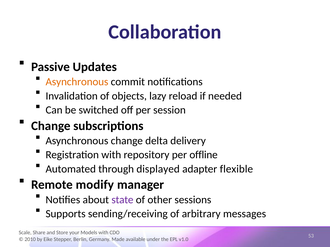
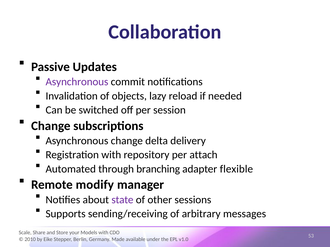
Asynchronous at (77, 82) colour: orange -> purple
offline: offline -> attach
displayed: displayed -> branching
